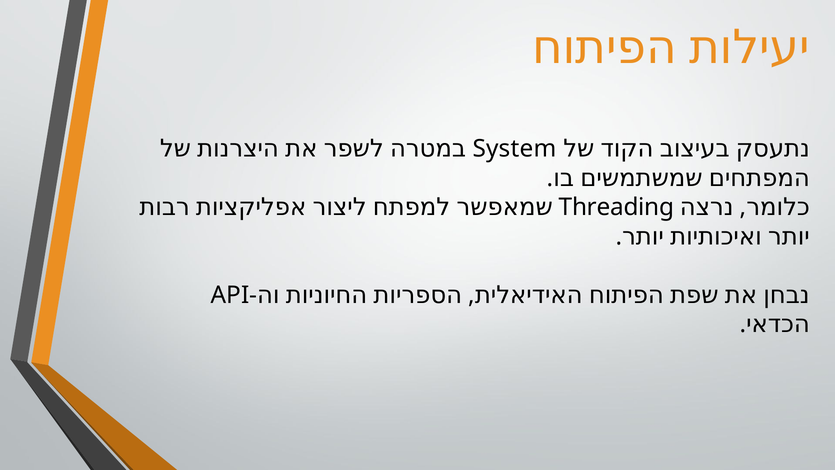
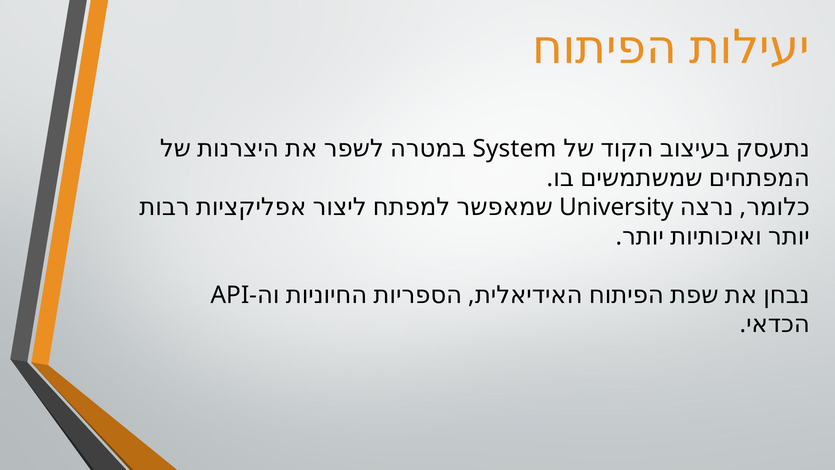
Threading: Threading -> University
